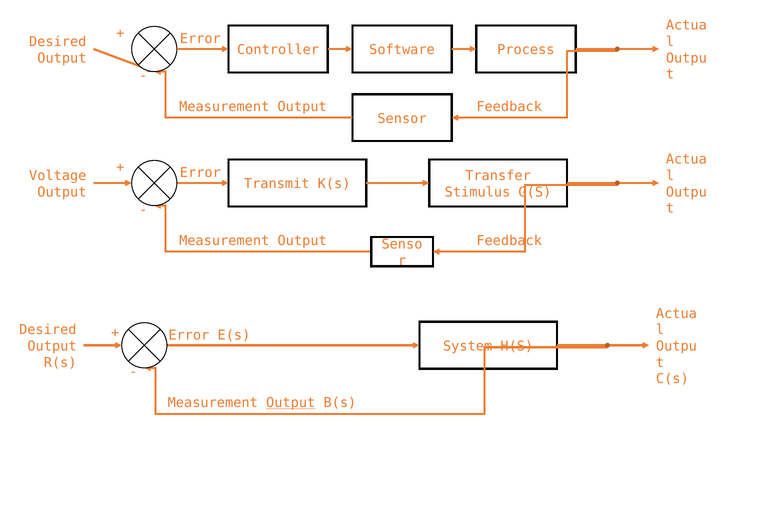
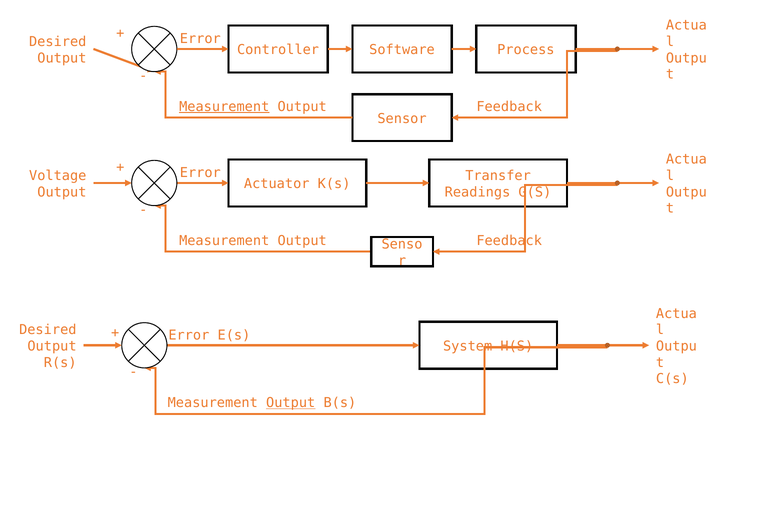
Measurement at (224, 107) underline: none -> present
Transmit: Transmit -> Actuator
Stimulus: Stimulus -> Readings
